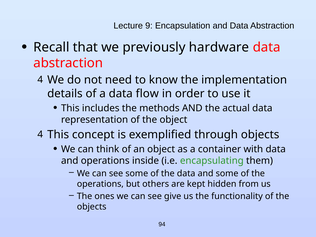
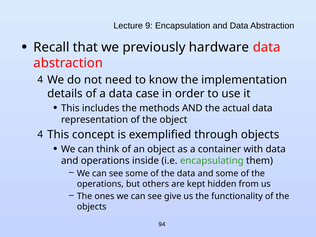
flow: flow -> case
